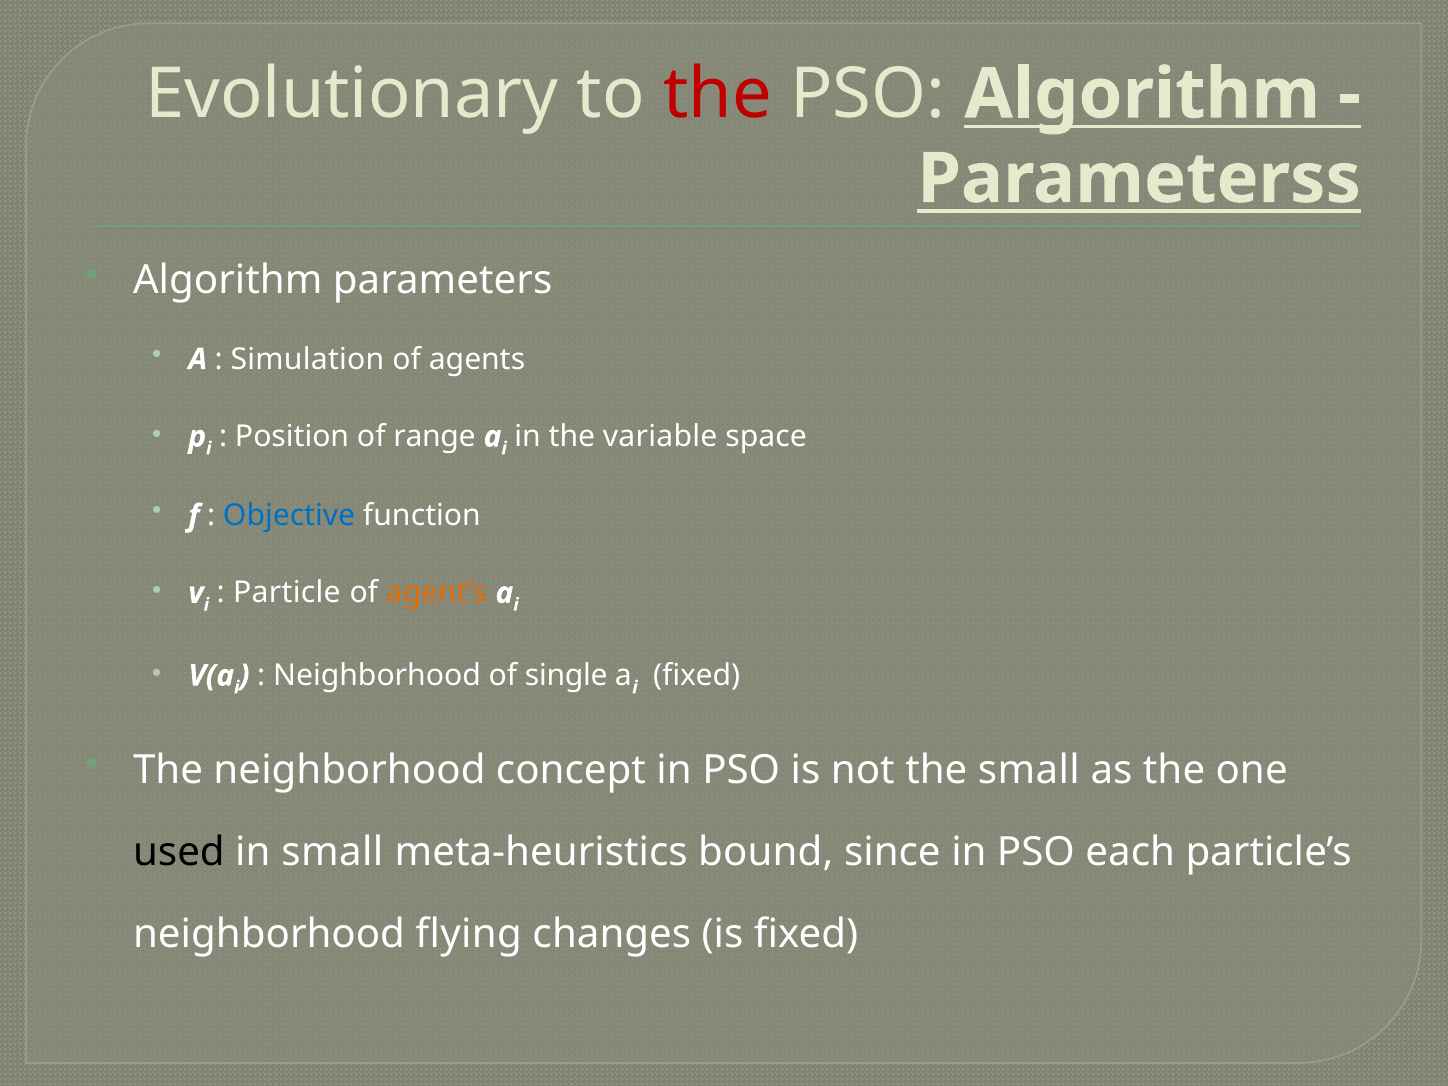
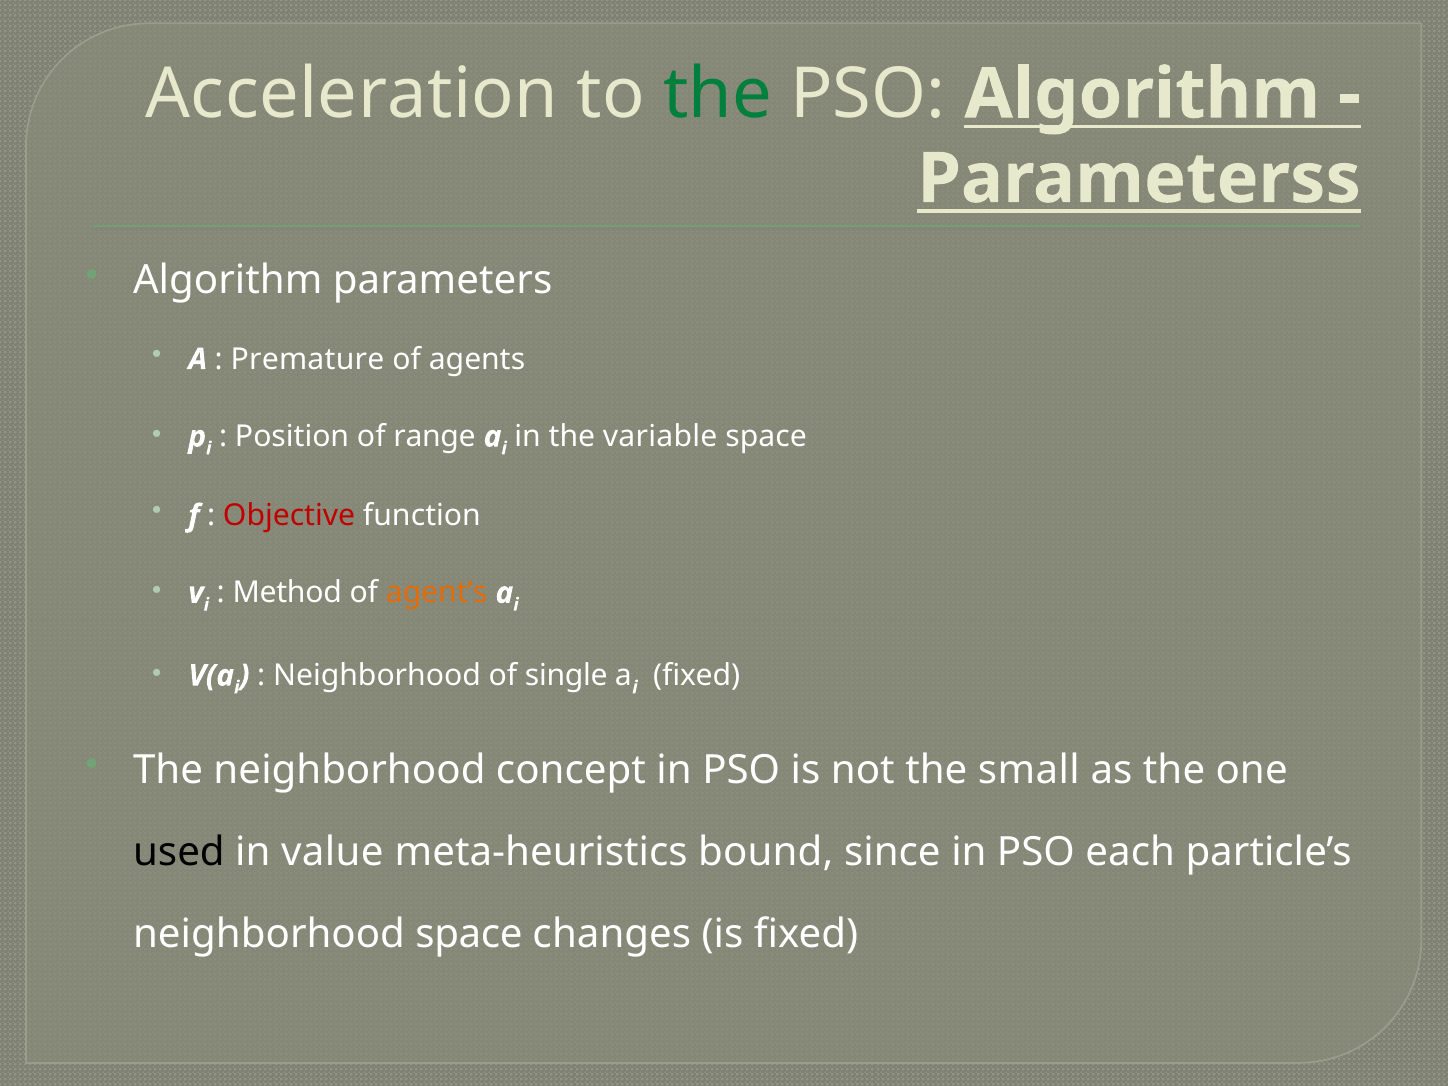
Evolutionary: Evolutionary -> Acceleration
the at (718, 94) colour: red -> green
Simulation: Simulation -> Premature
Objective colour: blue -> red
Particle: Particle -> Method
in small: small -> value
neighborhood flying: flying -> space
